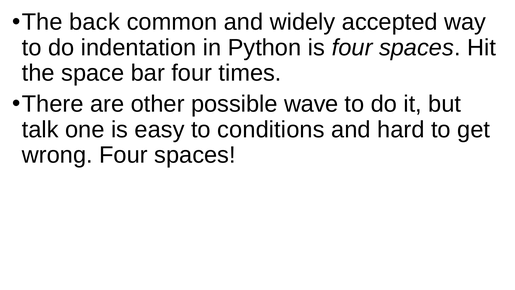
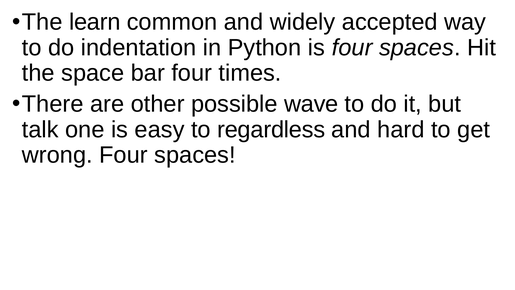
back: back -> learn
conditions: conditions -> regardless
